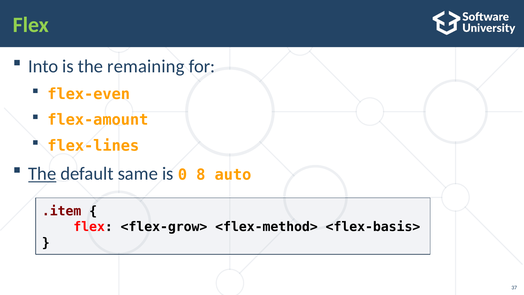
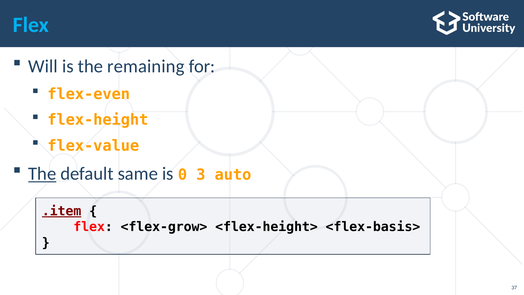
Flex at (31, 25) colour: light green -> light blue
Into: Into -> Will
flex-amount: flex-amount -> flex-height
flex-lines: flex-lines -> flex-value
8: 8 -> 3
.item underline: none -> present
<flex-method>: <flex-method> -> <flex-height>
